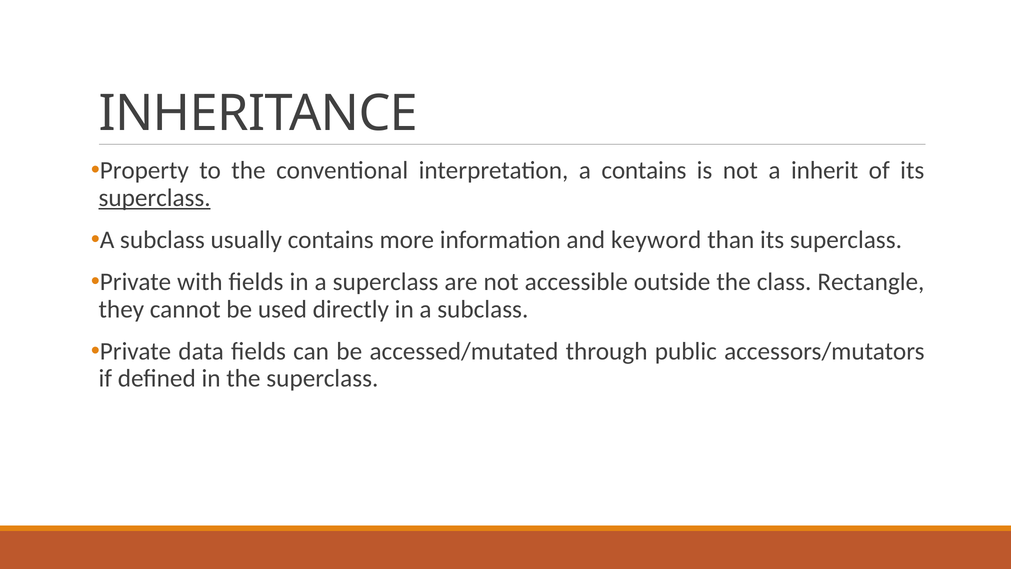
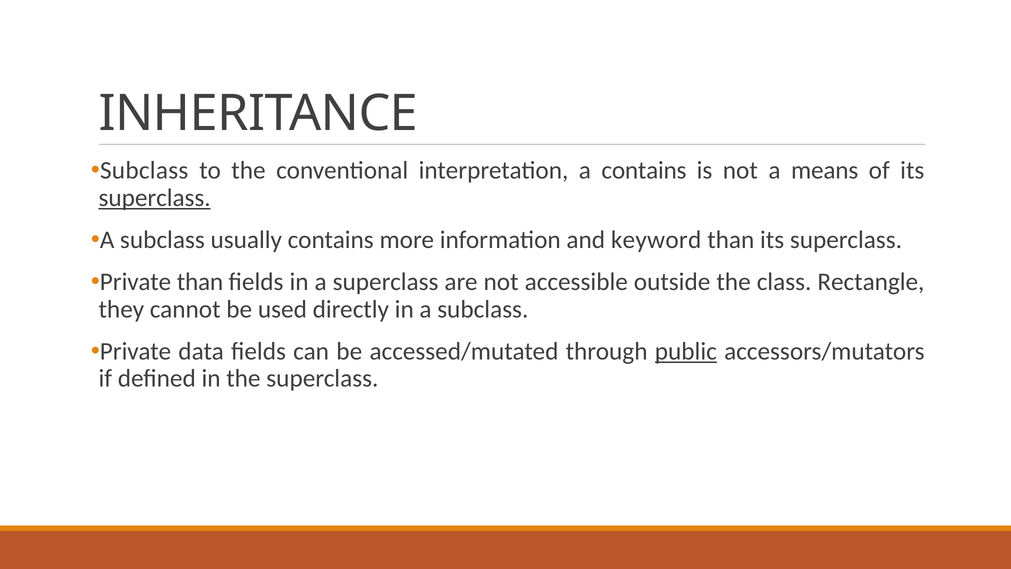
Property at (144, 170): Property -> Subclass
inherit: inherit -> means
Private with: with -> than
public underline: none -> present
